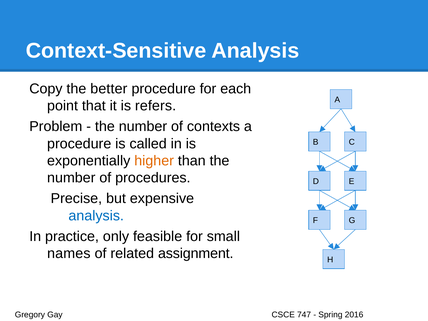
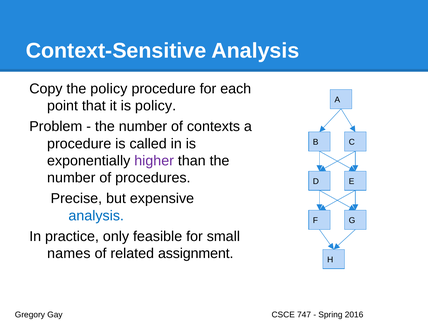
the better: better -> policy
is refers: refers -> policy
higher colour: orange -> purple
